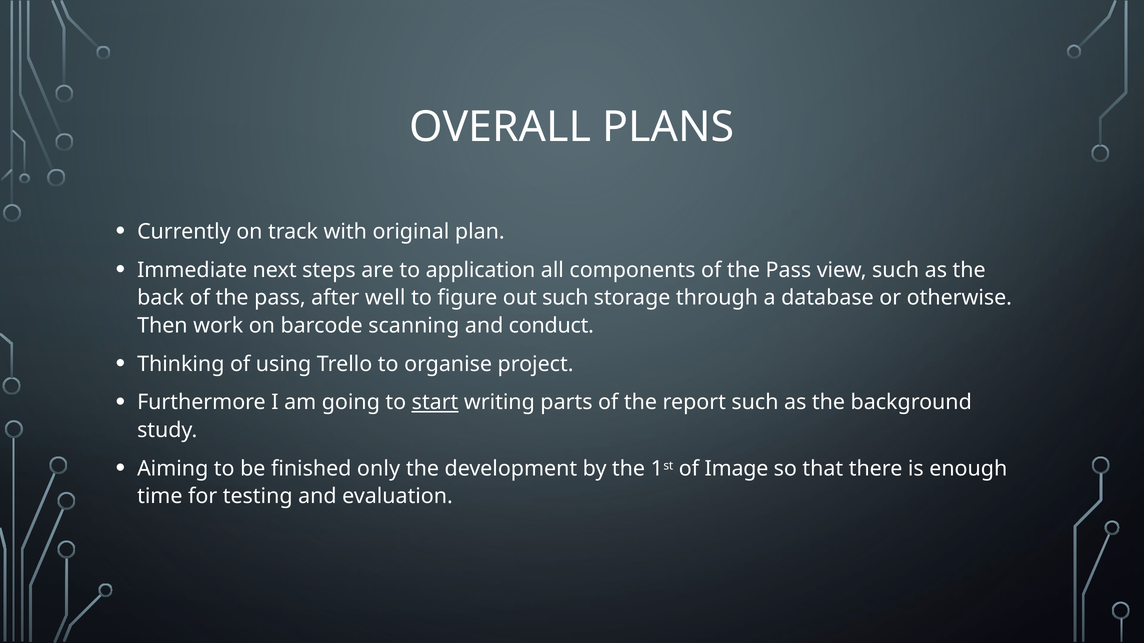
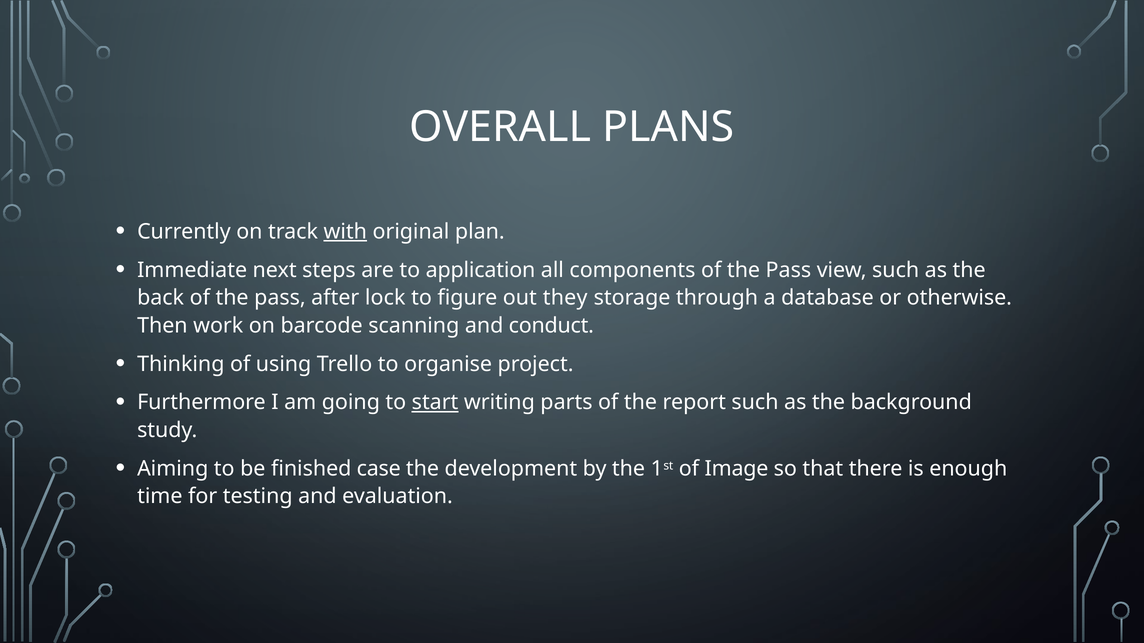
with underline: none -> present
well: well -> lock
out such: such -> they
only: only -> case
